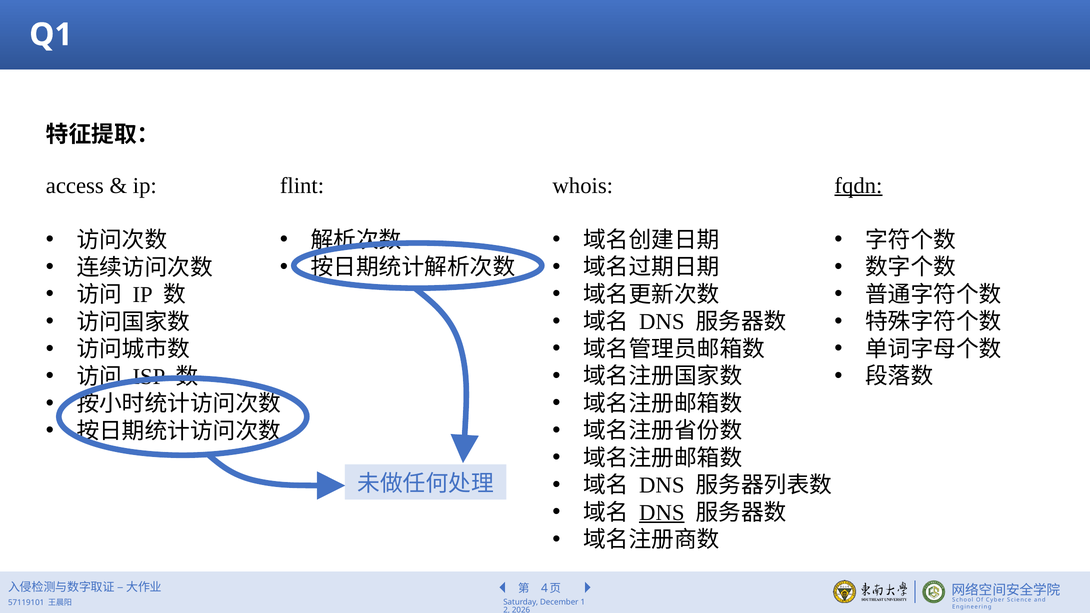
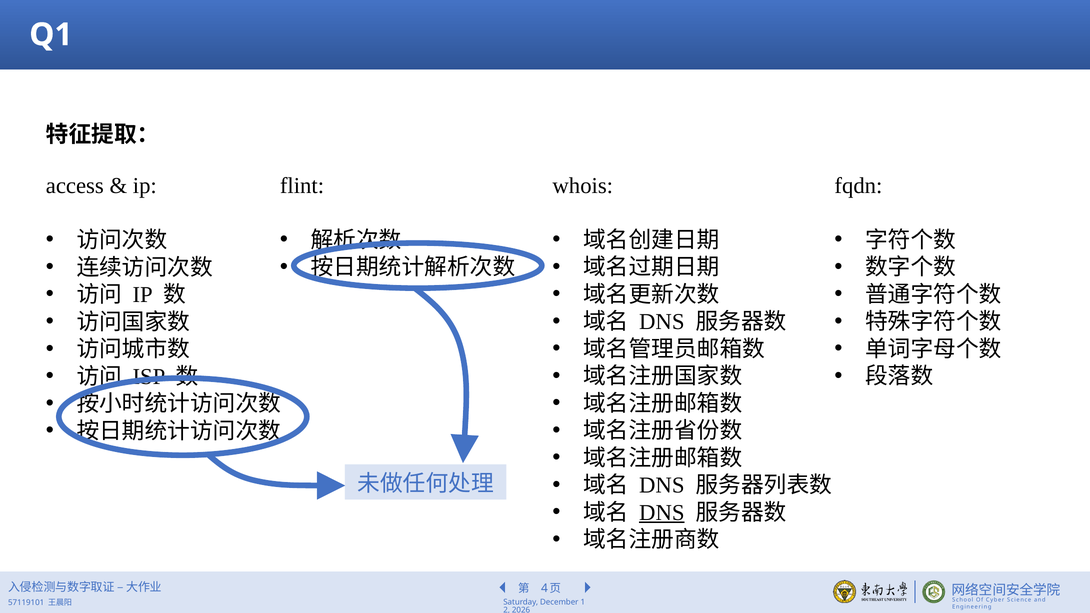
fqdn underline: present -> none
